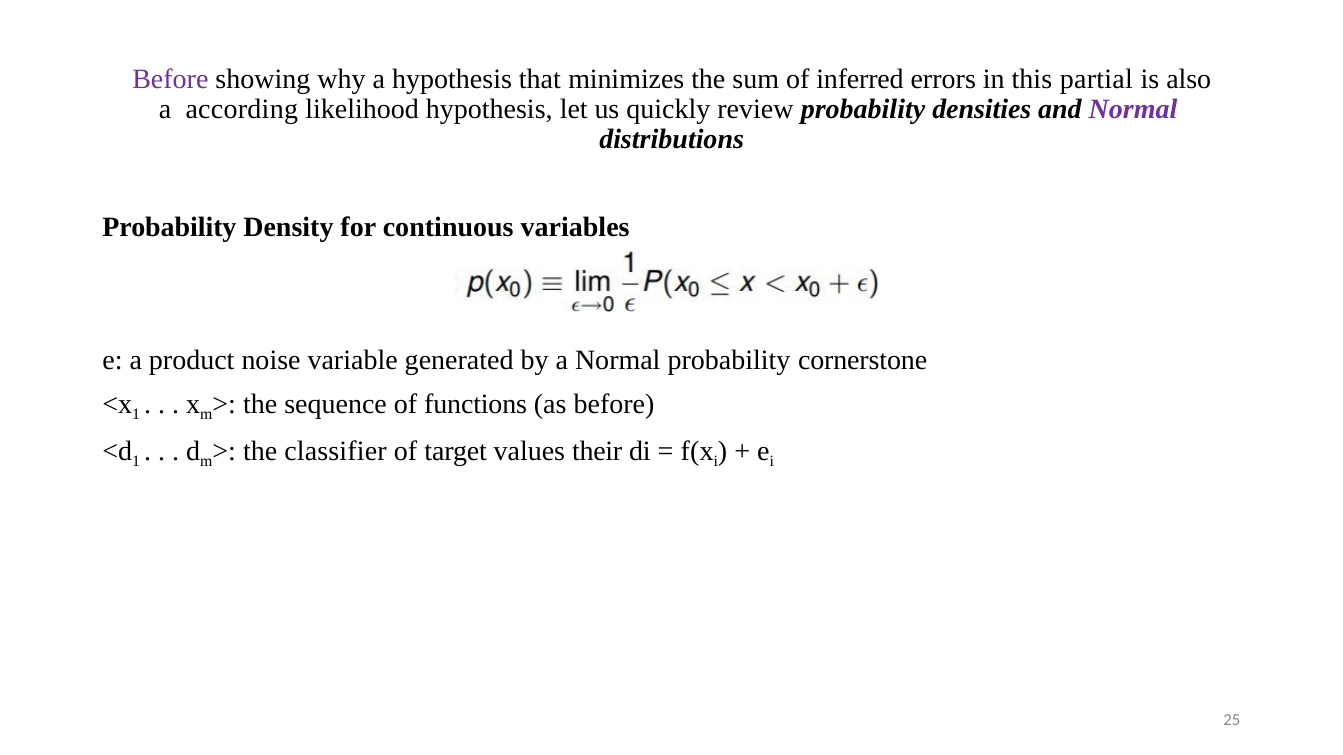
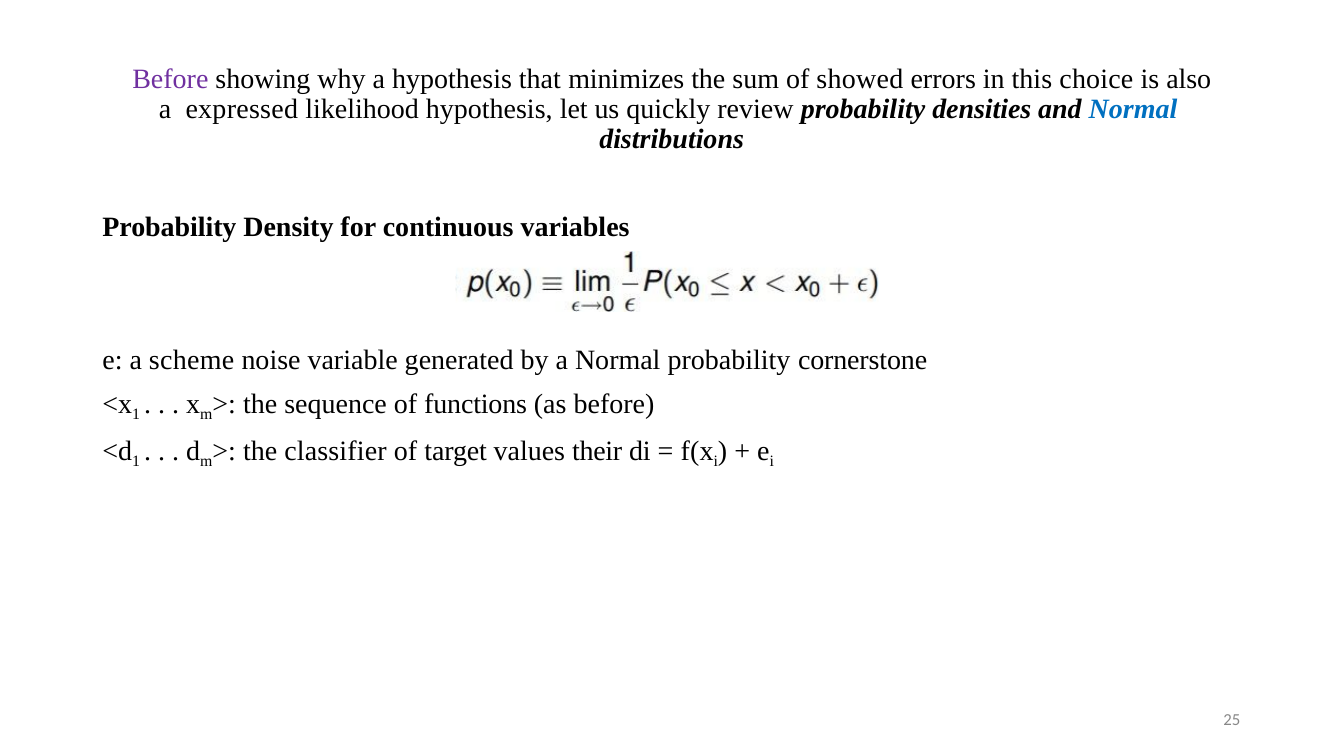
inferred: inferred -> showed
partial: partial -> choice
according: according -> expressed
Normal at (1133, 109) colour: purple -> blue
product: product -> scheme
